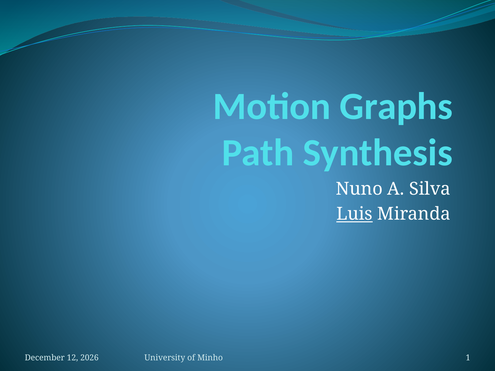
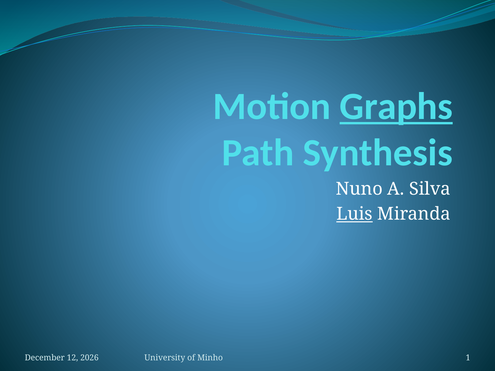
Graphs underline: none -> present
